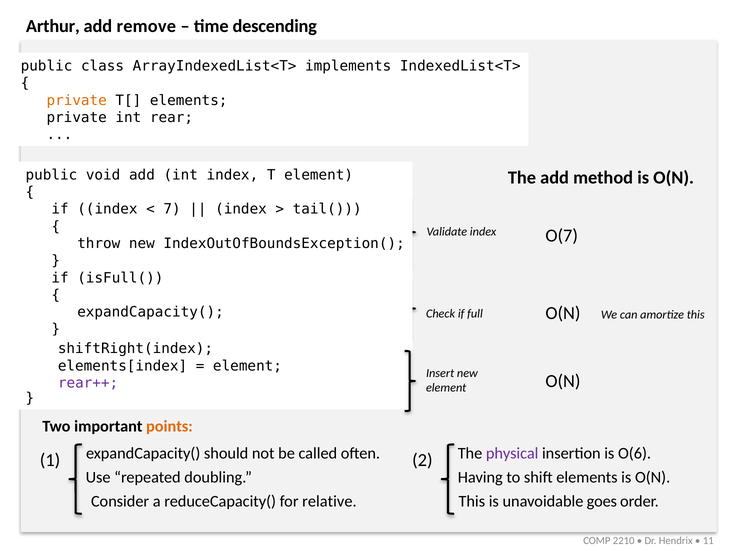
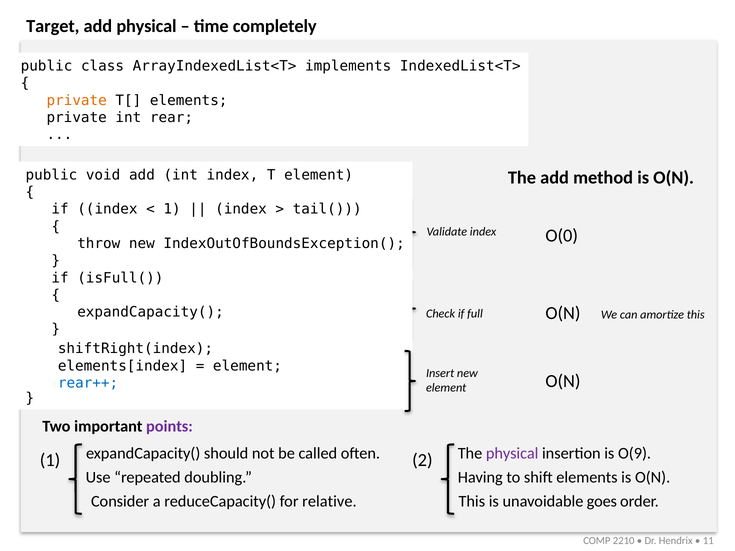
Arthur: Arthur -> Target
add remove: remove -> physical
descending: descending -> completely
7 at (172, 209): 7 -> 1
O(7: O(7 -> O(0
rear++ colour: purple -> blue
points colour: orange -> purple
O(6: O(6 -> O(9
